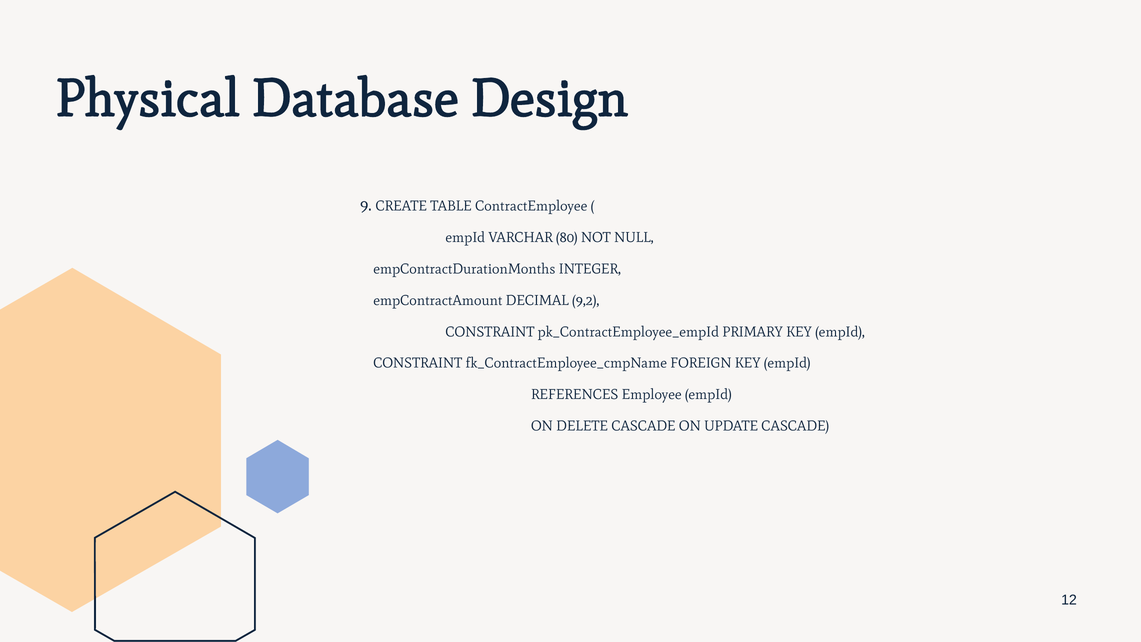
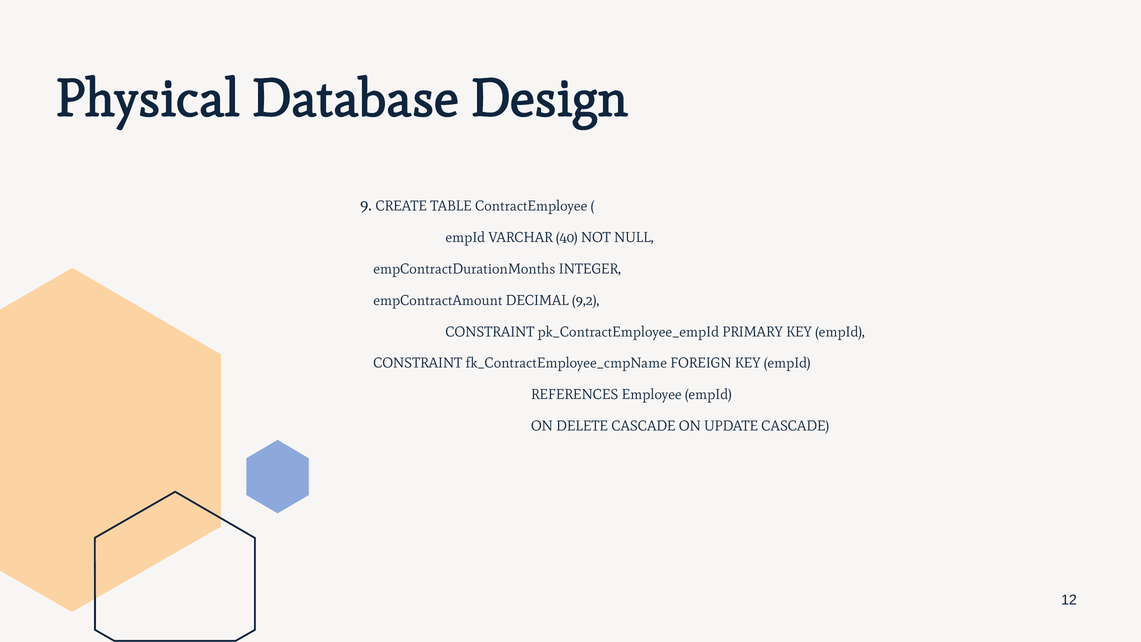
80: 80 -> 40
